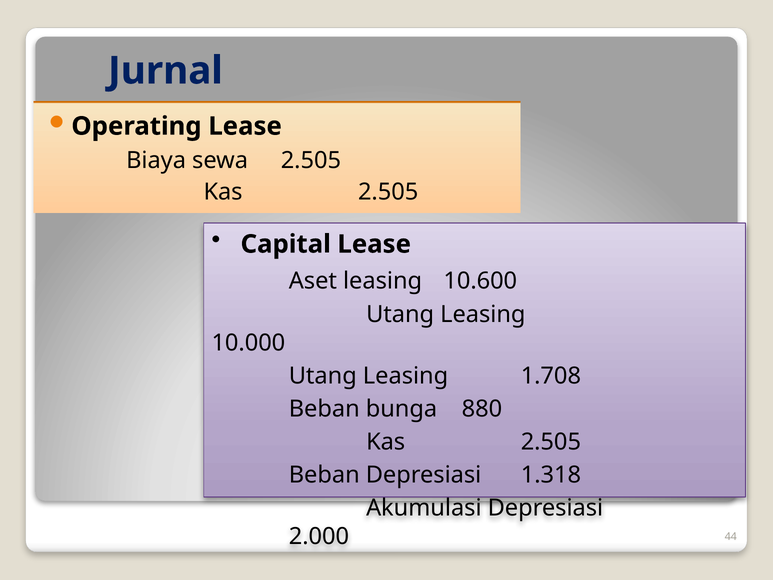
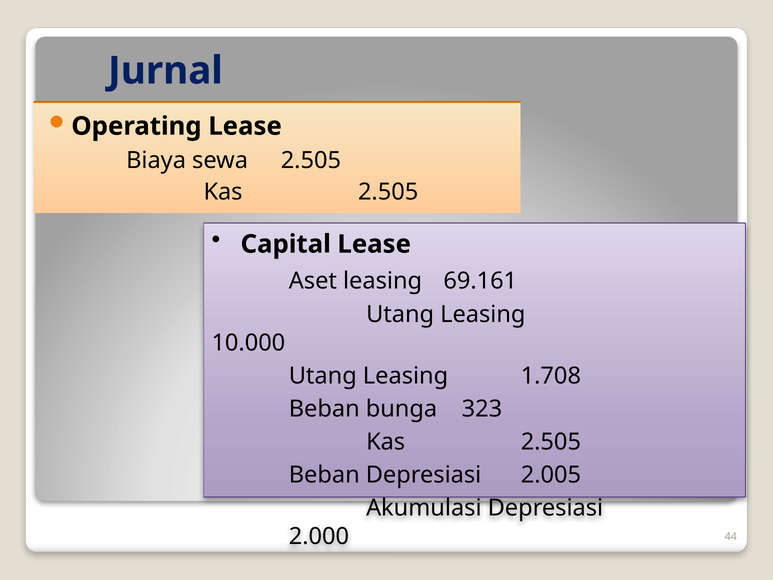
10.600: 10.600 -> 69.161
880: 880 -> 323
1.318: 1.318 -> 2.005
